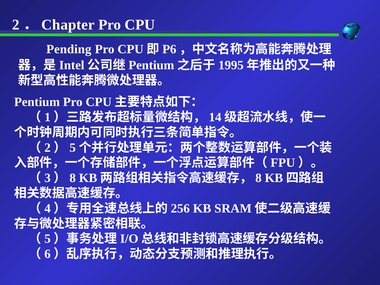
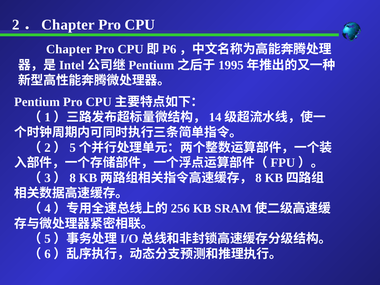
Pending at (69, 49): Pending -> Chapter
